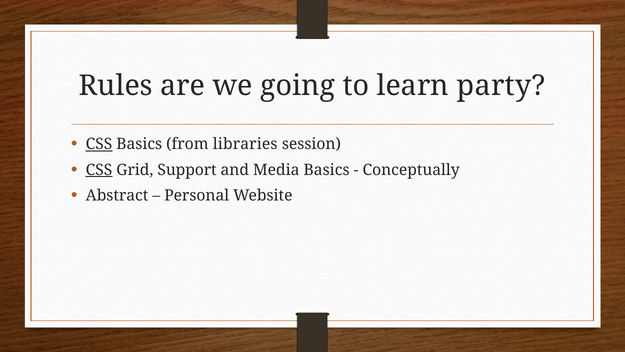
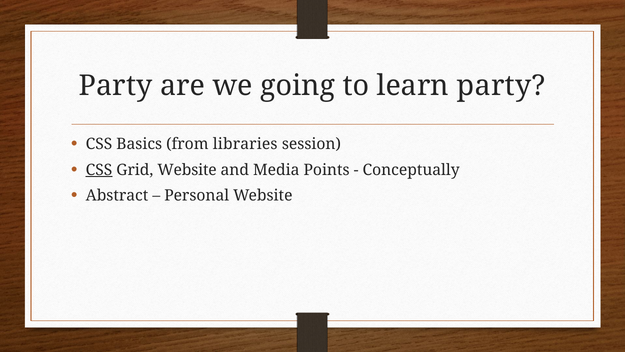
Rules at (116, 86): Rules -> Party
CSS at (99, 144) underline: present -> none
Grid Support: Support -> Website
Media Basics: Basics -> Points
